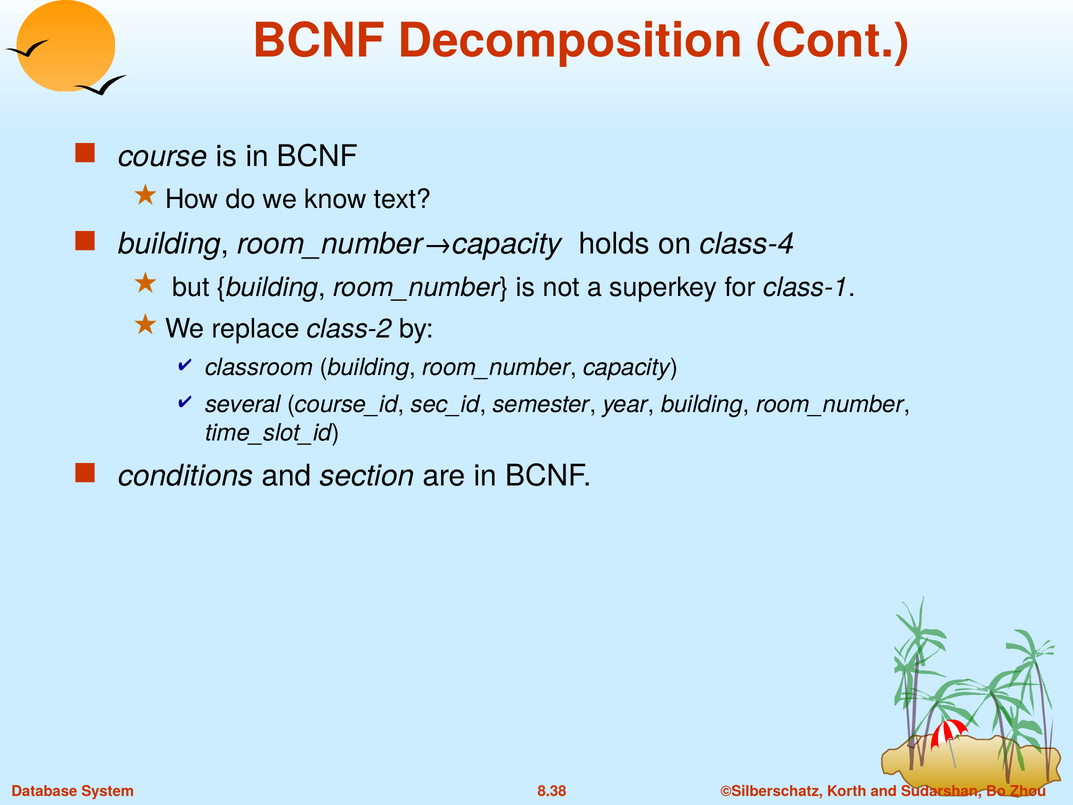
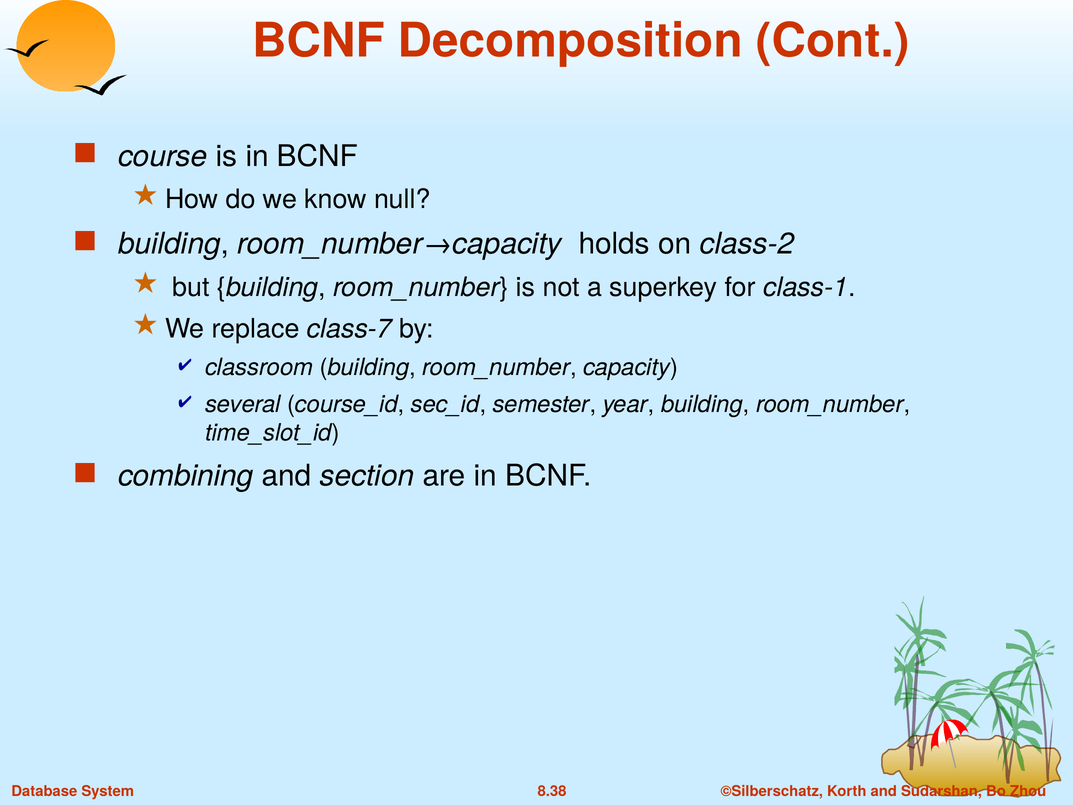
text: text -> null
class-4: class-4 -> class-2
class-2: class-2 -> class-7
conditions: conditions -> combining
